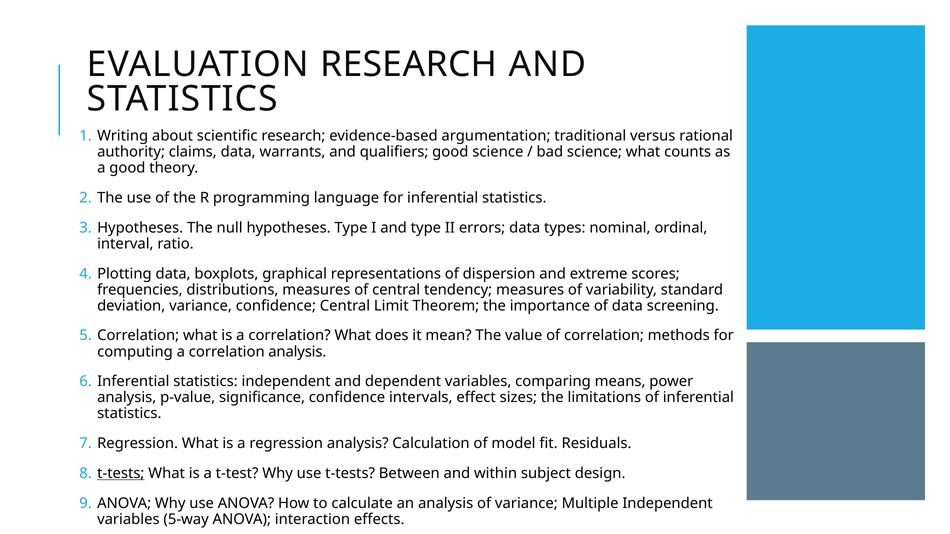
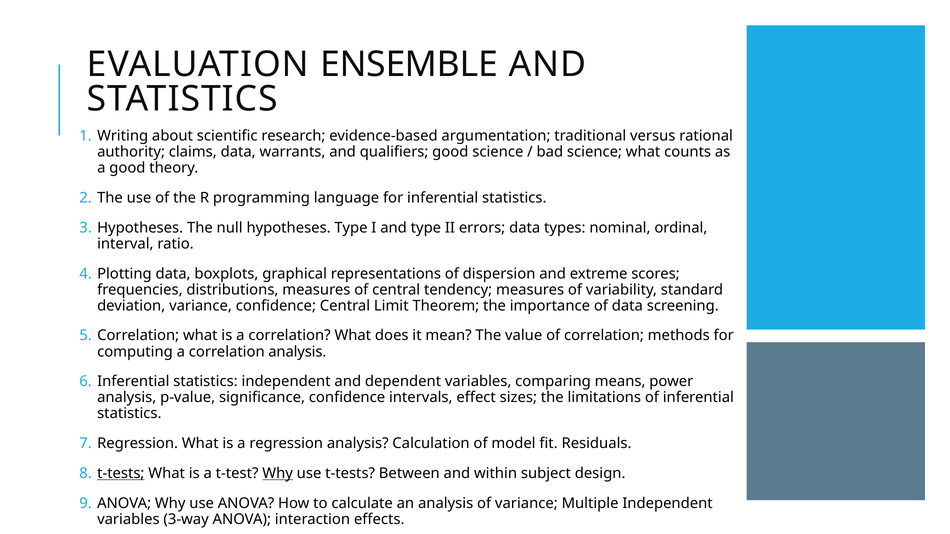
EVALUATION RESEARCH: RESEARCH -> ENSEMBLE
Why at (278, 474) underline: none -> present
5-way: 5-way -> 3-way
